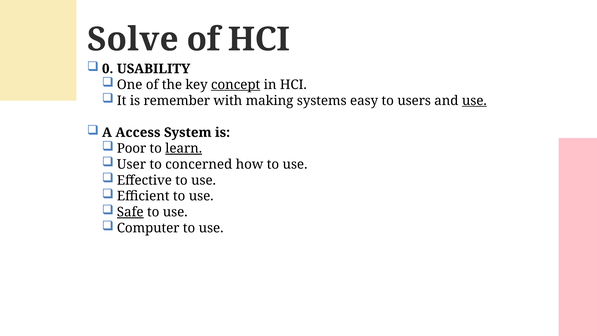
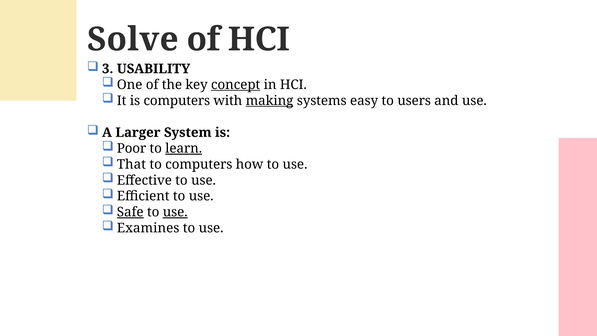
0: 0 -> 3
is remember: remember -> computers
making underline: none -> present
use at (474, 101) underline: present -> none
Access: Access -> Larger
User: User -> That
to concerned: concerned -> computers
use at (175, 212) underline: none -> present
Computer: Computer -> Examines
